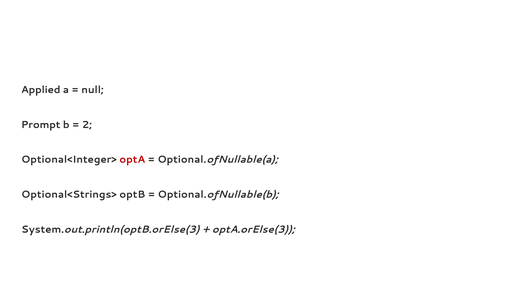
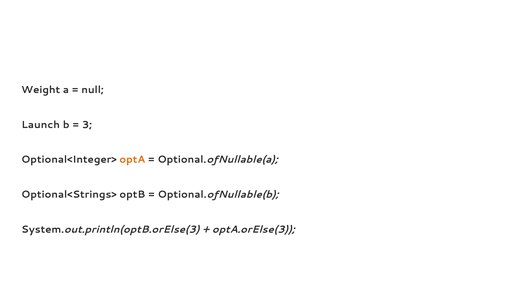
Applied: Applied -> Weight
Prompt: Prompt -> Launch
2: 2 -> 3
optA colour: red -> orange
